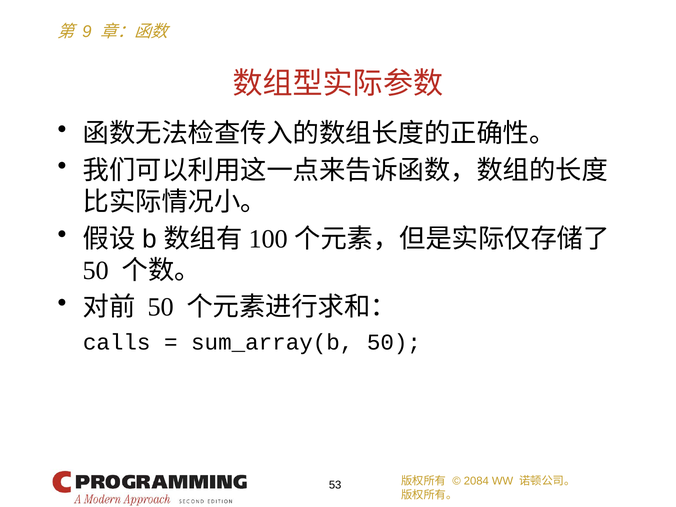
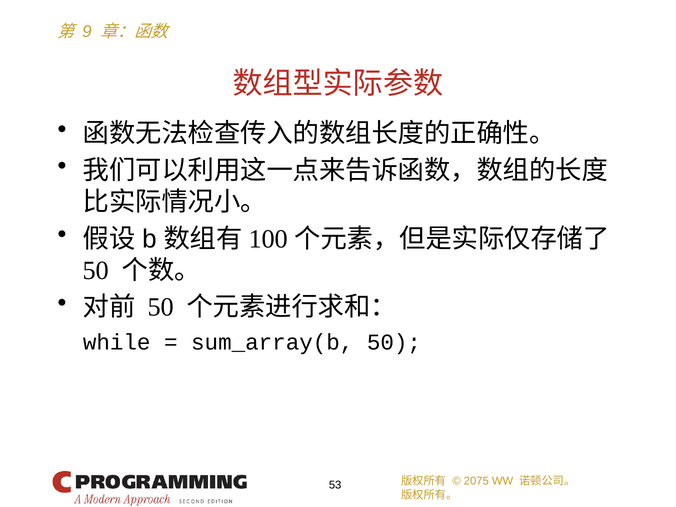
calls: calls -> while
2084: 2084 -> 2075
